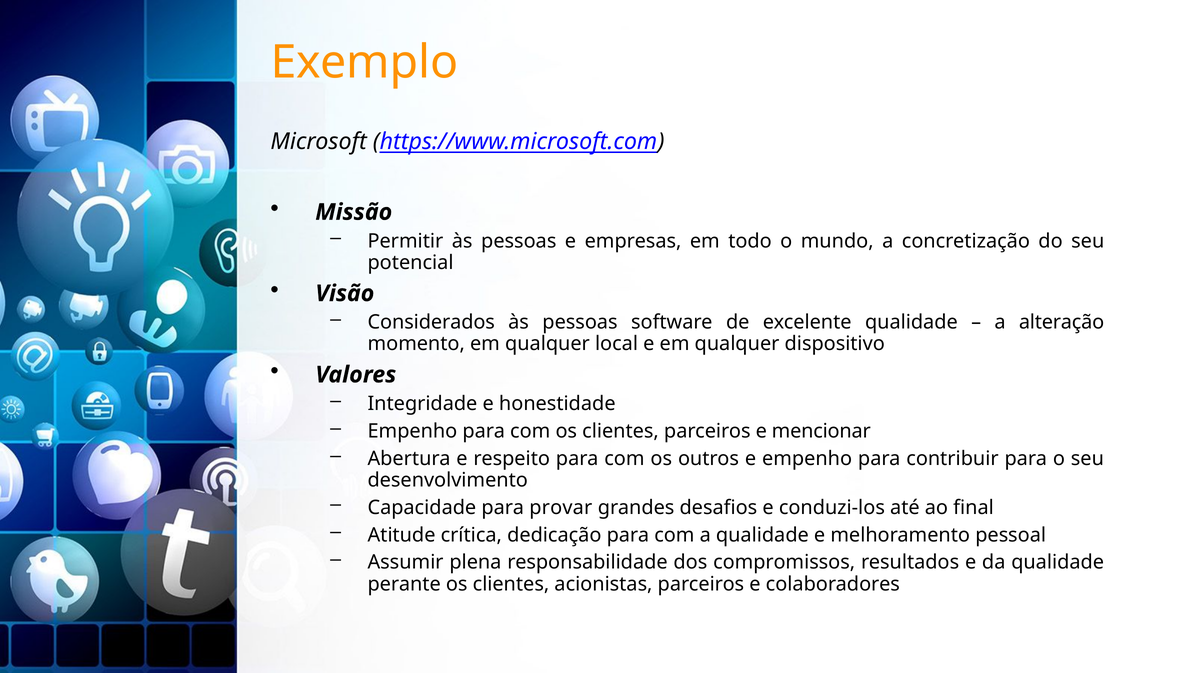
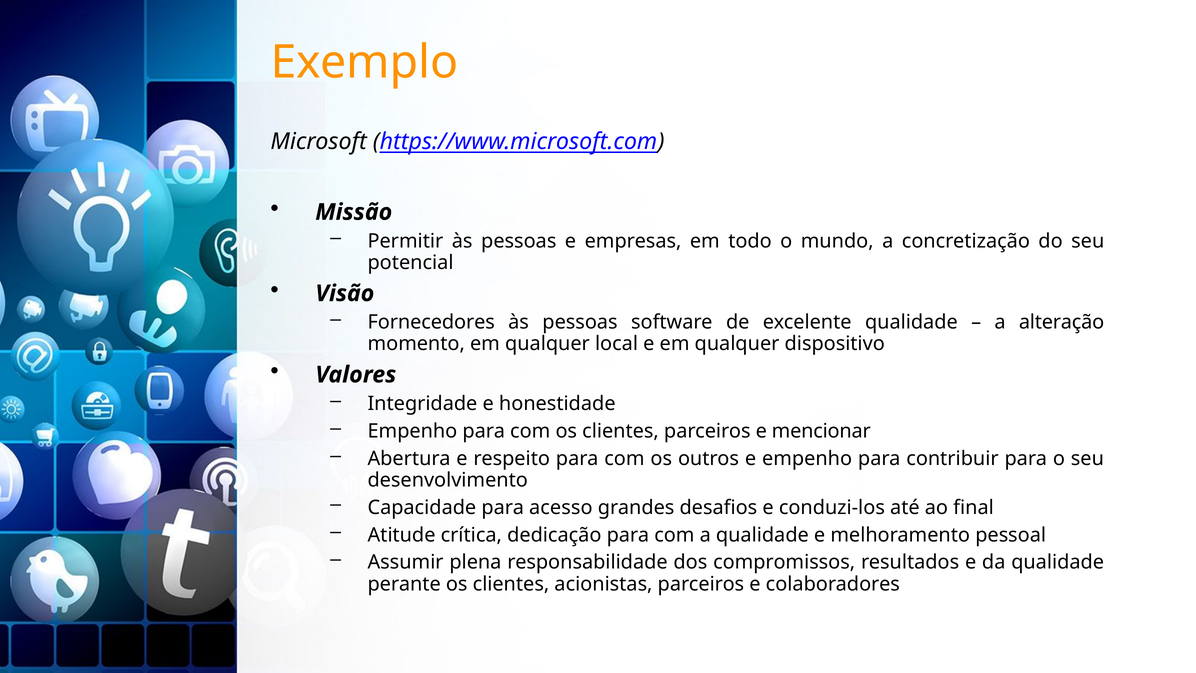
Considerados: Considerados -> Fornecedores
provar: provar -> acesso
